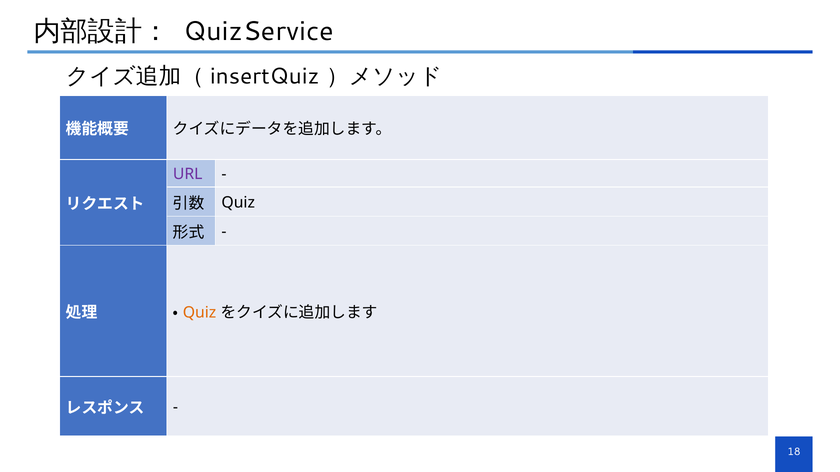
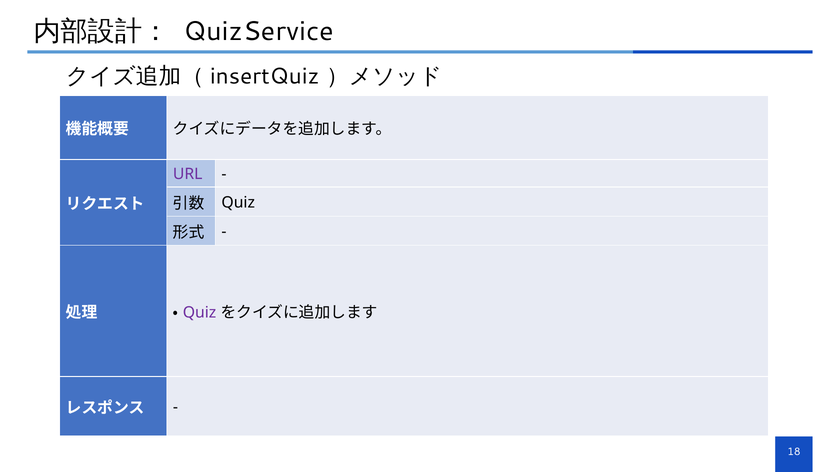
Quiz at (200, 313) colour: orange -> purple
